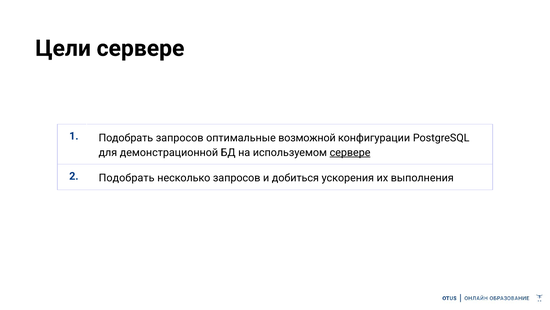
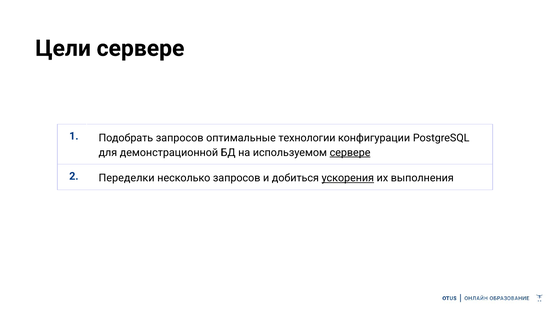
возможной: возможной -> технологии
2 Подобрать: Подобрать -> Переделки
ускорения underline: none -> present
